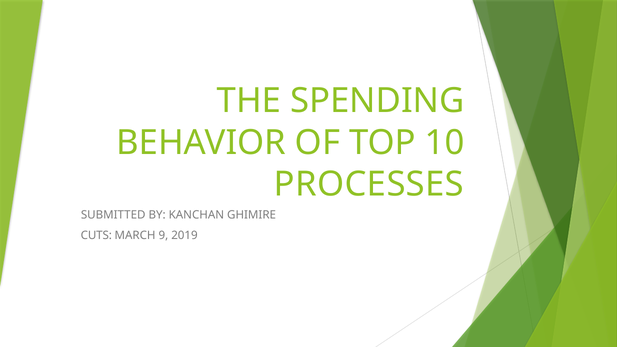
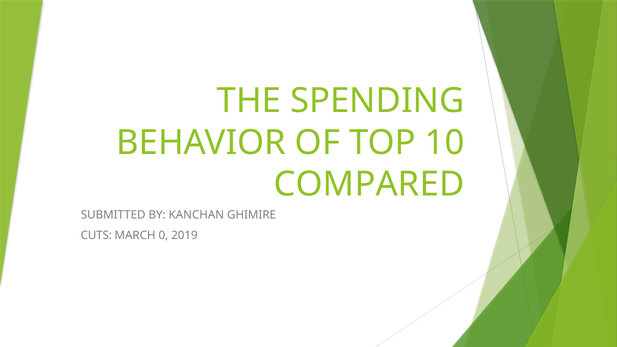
PROCESSES: PROCESSES -> COMPARED
9: 9 -> 0
